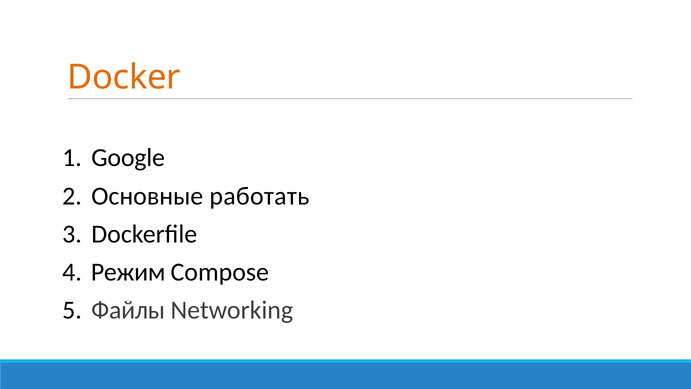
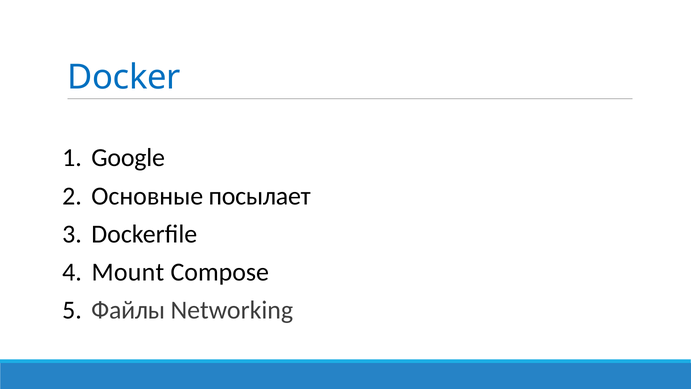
Docker colour: orange -> blue
работать: работать -> посылает
Режим: Режим -> Mount
